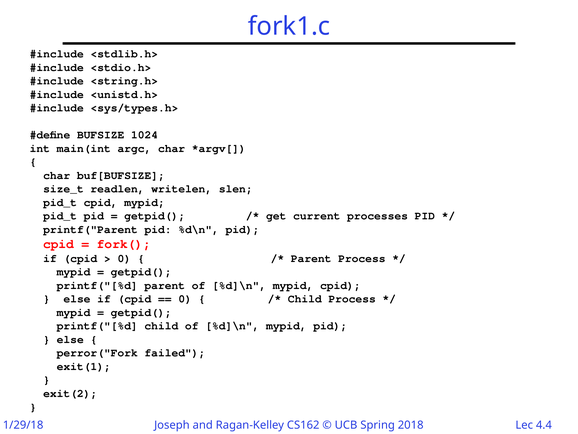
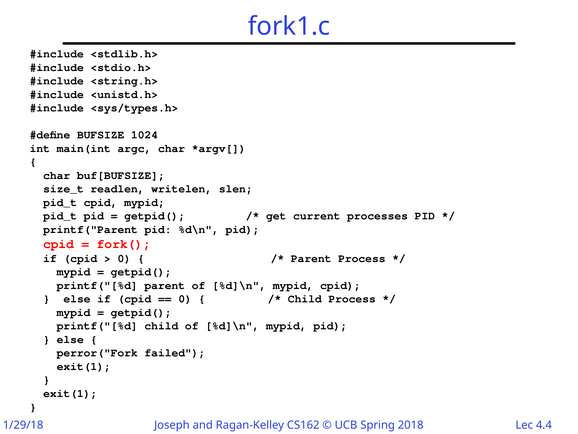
exit(2 at (70, 393): exit(2 -> exit(1
